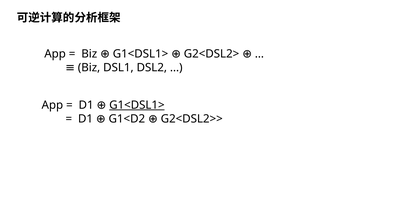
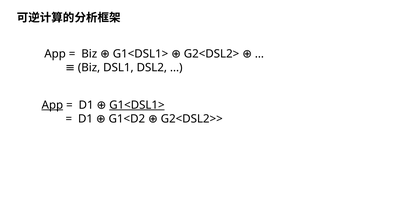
App at (52, 105) underline: none -> present
